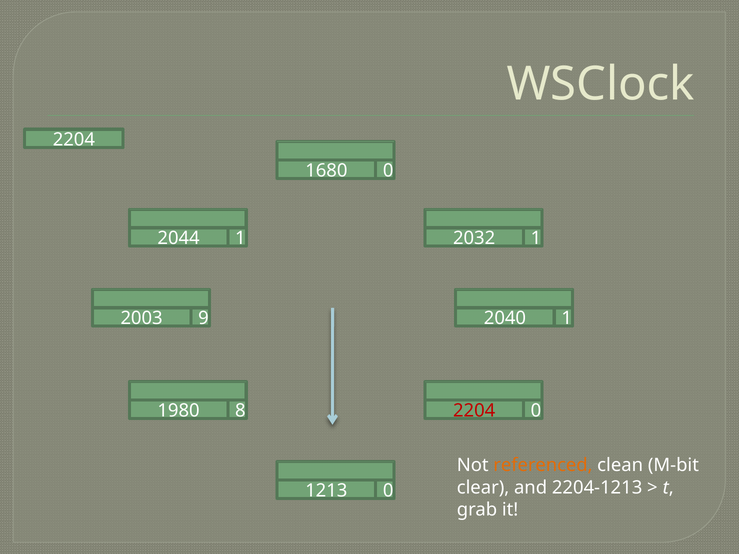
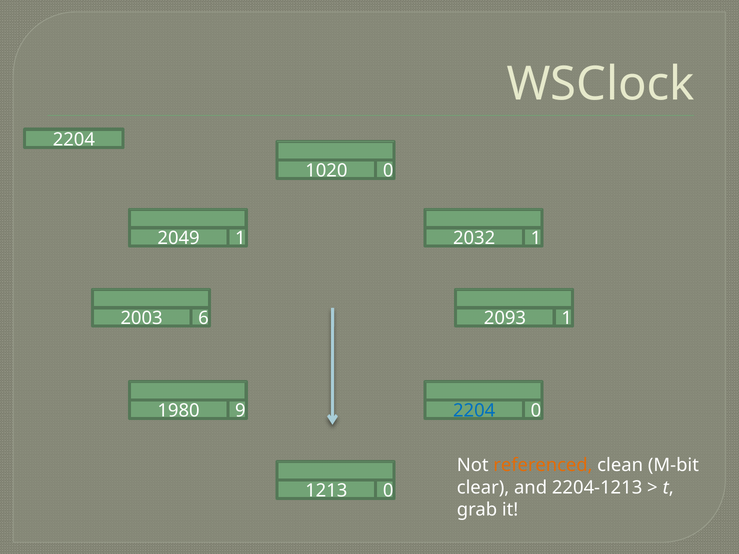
1680: 1680 -> 1020
2044: 2044 -> 2049
9: 9 -> 6
2040: 2040 -> 2093
8: 8 -> 9
2204 at (474, 411) colour: red -> blue
